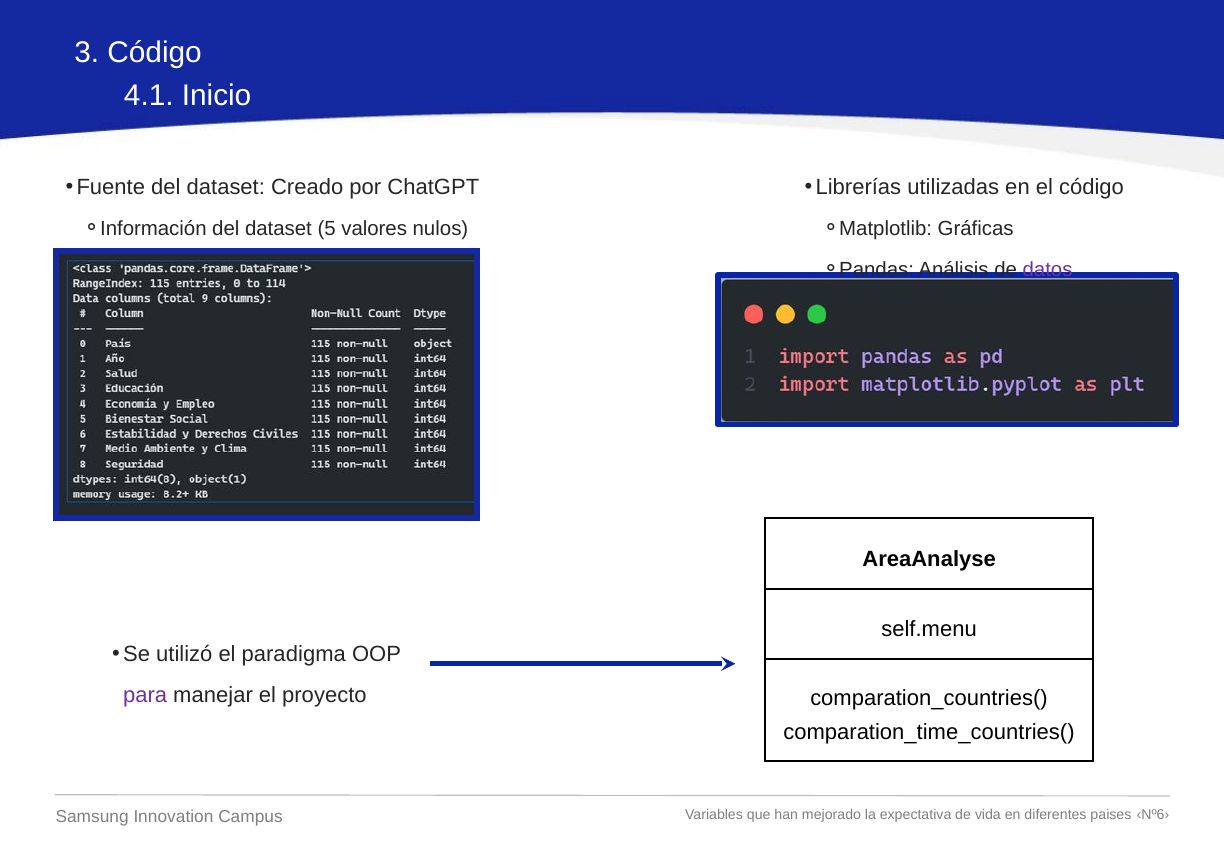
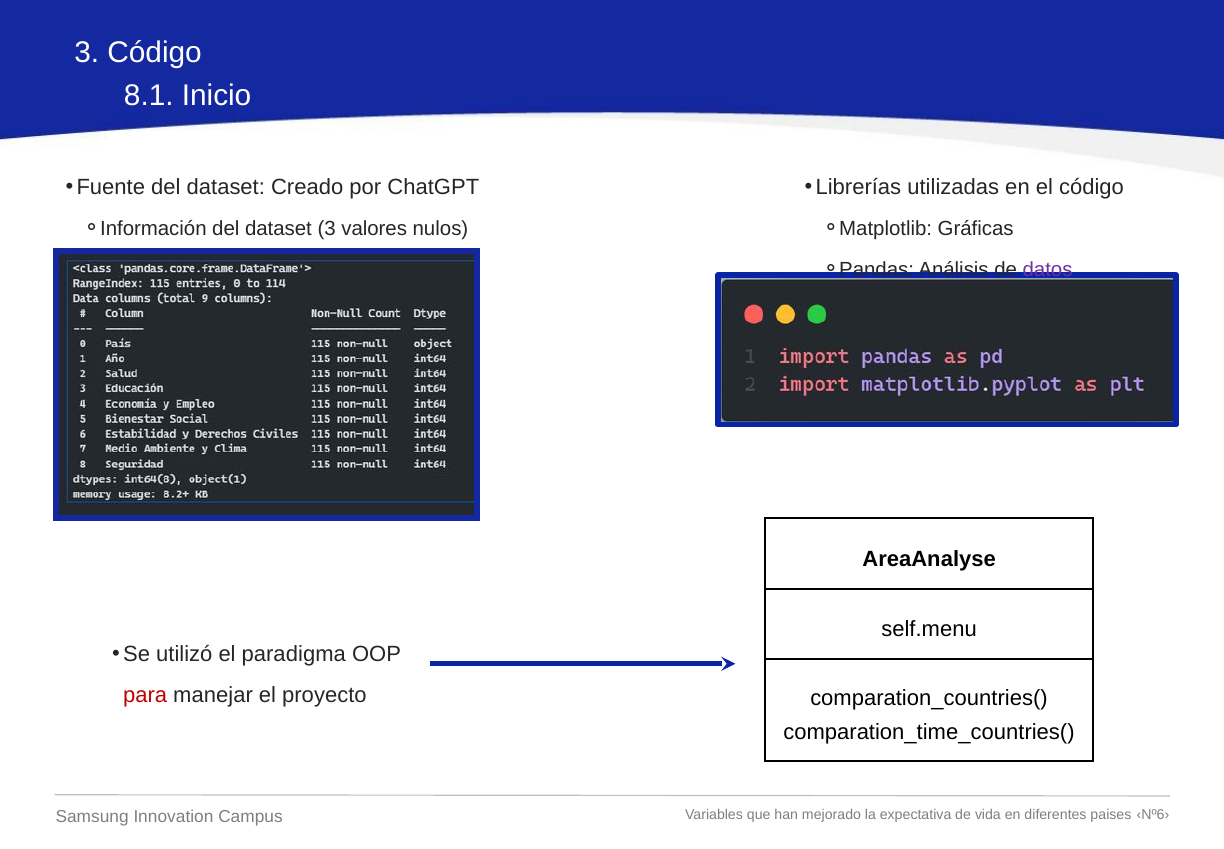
4.1: 4.1 -> 8.1
dataset 5: 5 -> 3
para colour: purple -> red
